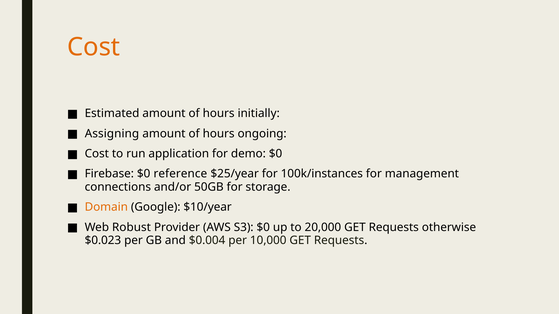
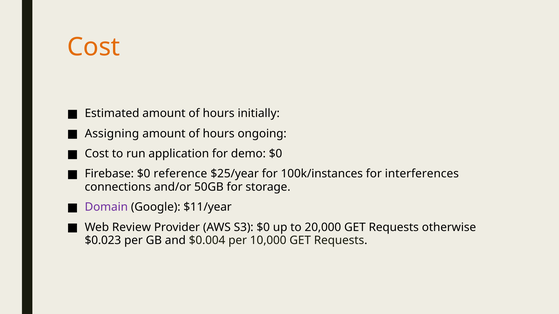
management: management -> interferences
Domain colour: orange -> purple
$10/year: $10/year -> $11/year
Robust: Robust -> Review
